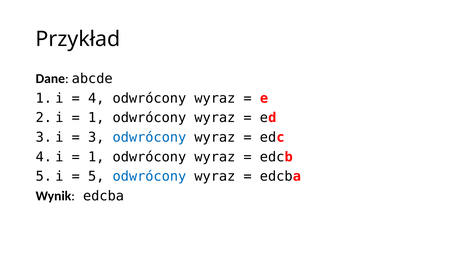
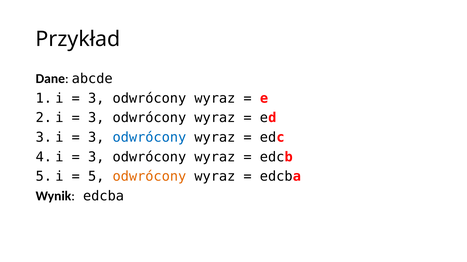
4 at (96, 99): 4 -> 3
1 at (96, 118): 1 -> 3
1 at (96, 157): 1 -> 3
odwrócony at (149, 177) colour: blue -> orange
